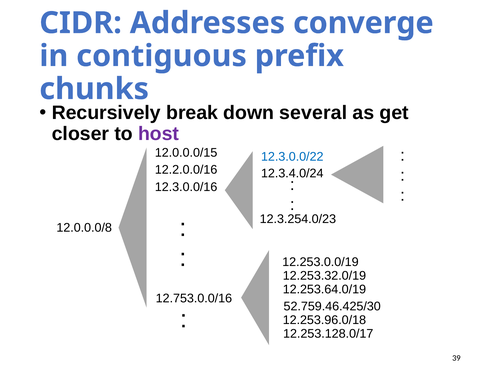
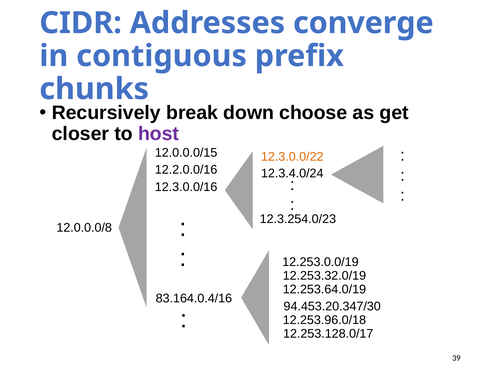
several: several -> choose
12.3.0.0/22 colour: blue -> orange
12.753.0.0/16: 12.753.0.0/16 -> 83.164.0.4/16
52.759.46.425/30: 52.759.46.425/30 -> 94.453.20.347/30
